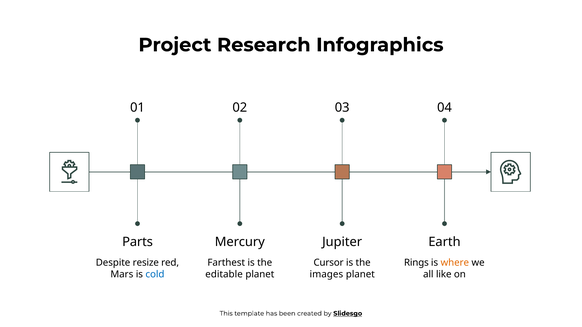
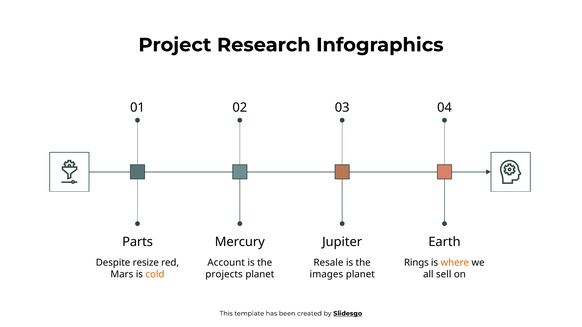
Farthest: Farthest -> Account
Cursor: Cursor -> Resale
cold colour: blue -> orange
editable: editable -> projects
like: like -> sell
